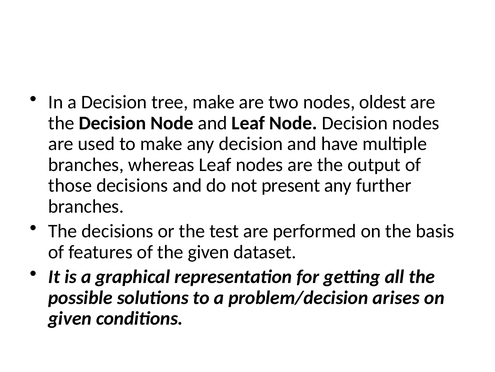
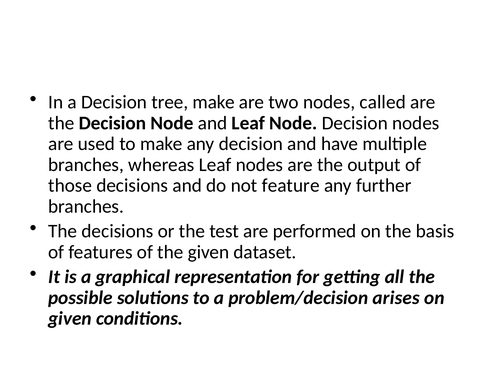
oldest: oldest -> called
present: present -> feature
